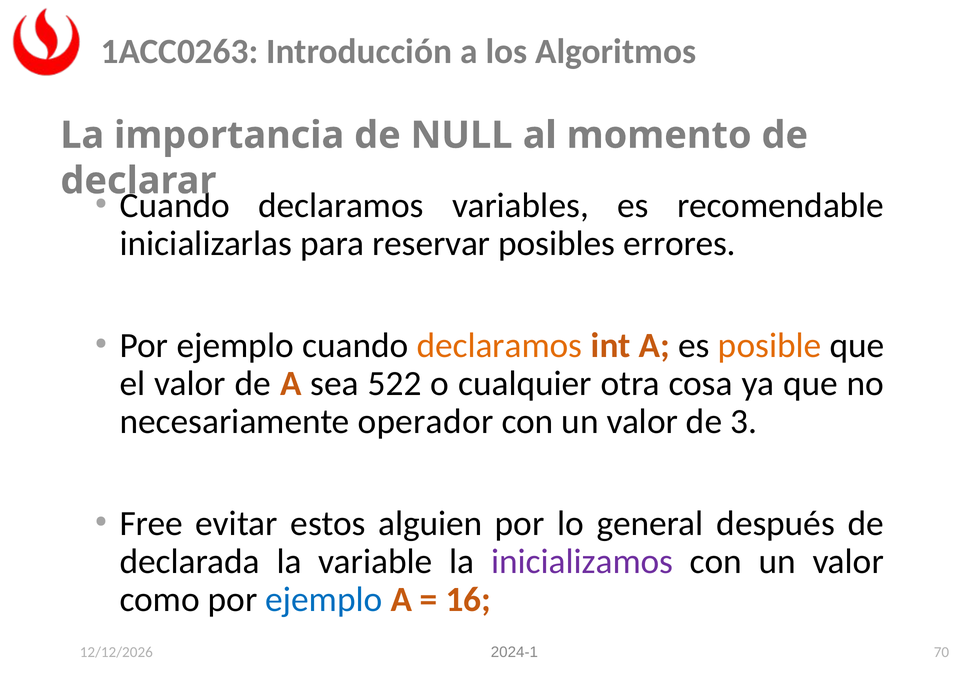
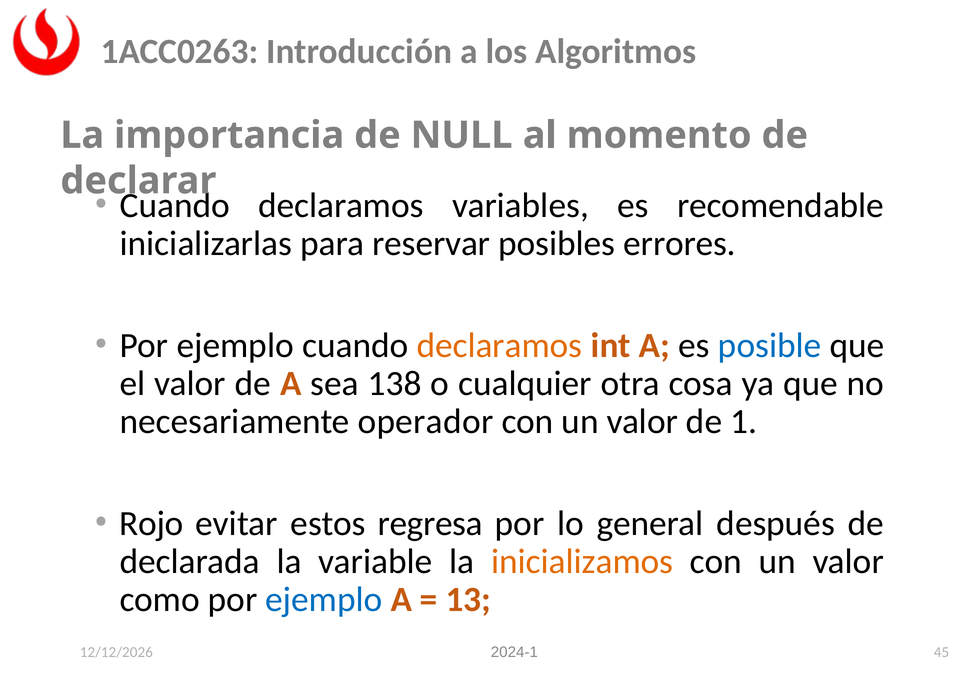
posible colour: orange -> blue
522: 522 -> 138
3: 3 -> 1
Free: Free -> Rojo
alguien: alguien -> regresa
inicializamos colour: purple -> orange
16: 16 -> 13
70: 70 -> 45
